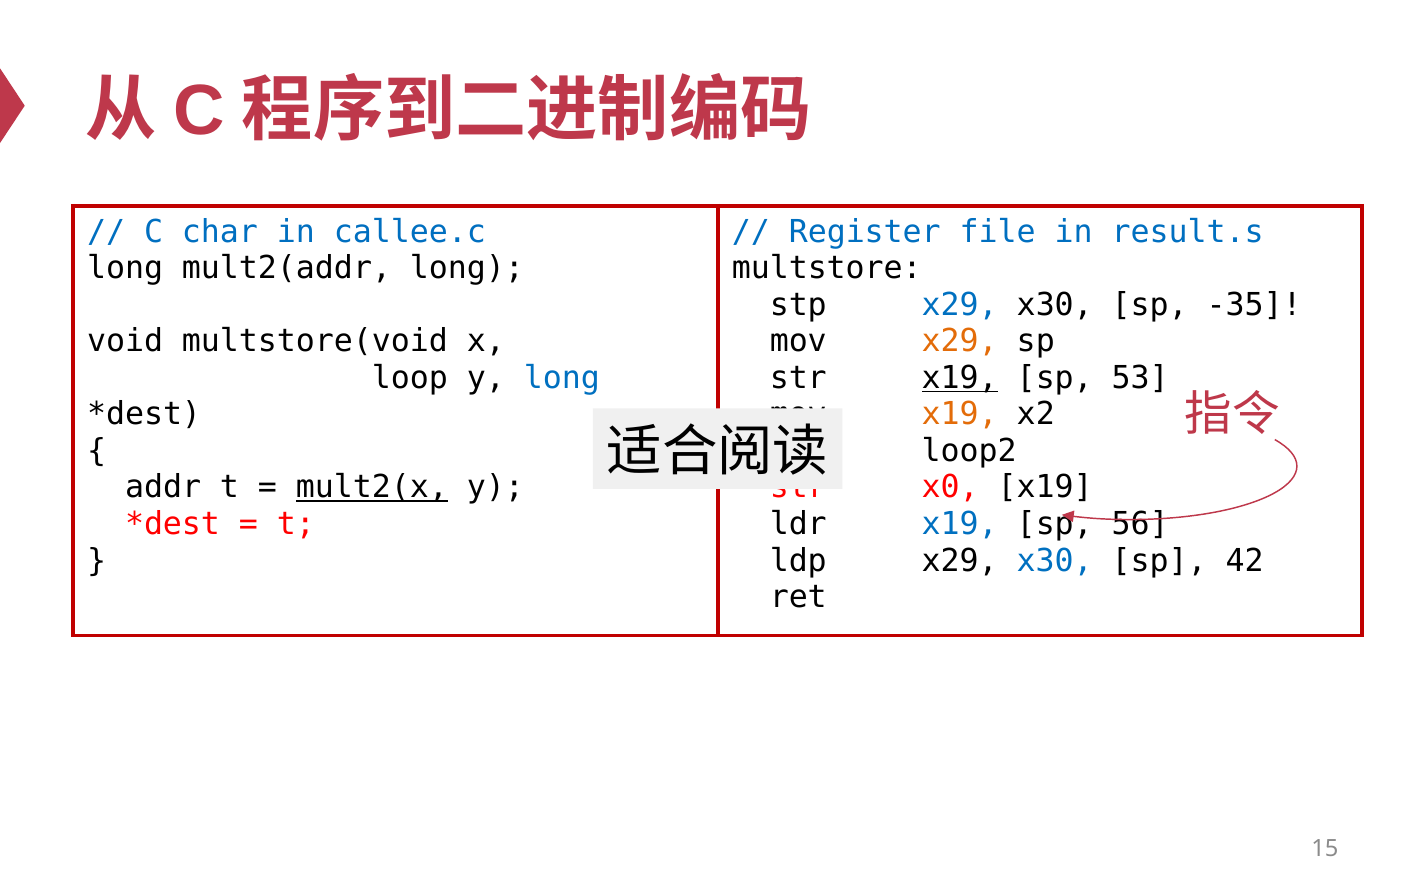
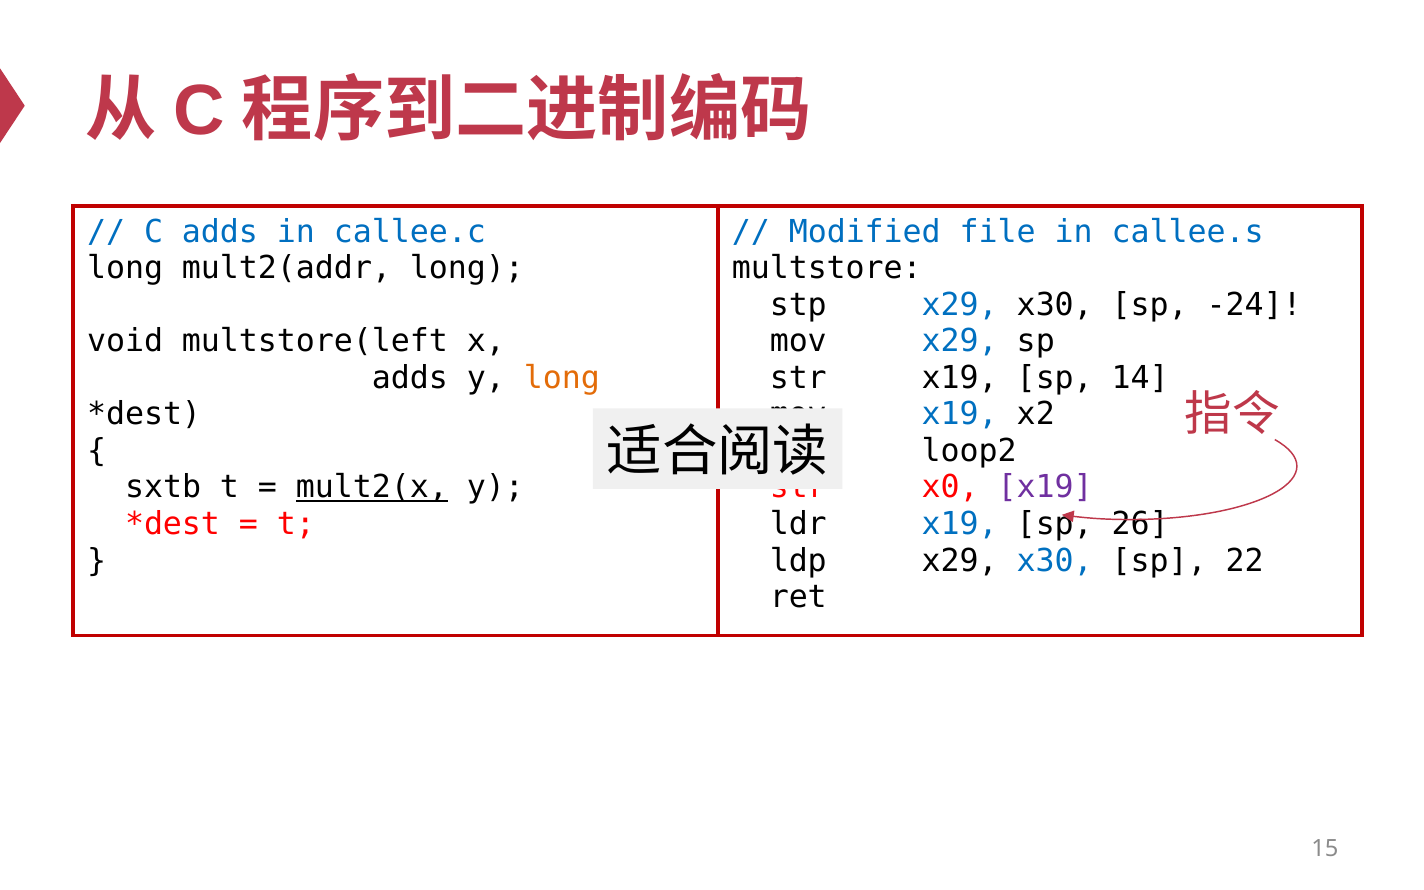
C char: char -> adds
Register: Register -> Modified
result.s: result.s -> callee.s
-35: -35 -> -24
multstore(void: multstore(void -> multstore(left
x29 at (960, 341) colour: orange -> blue
loop at (410, 378): loop -> adds
long at (562, 378) colour: blue -> orange
x19 at (960, 378) underline: present -> none
53: 53 -> 14
x19 at (960, 414) colour: orange -> blue
addr: addr -> sxtb
x19 at (1045, 488) colour: black -> purple
56: 56 -> 26
42: 42 -> 22
